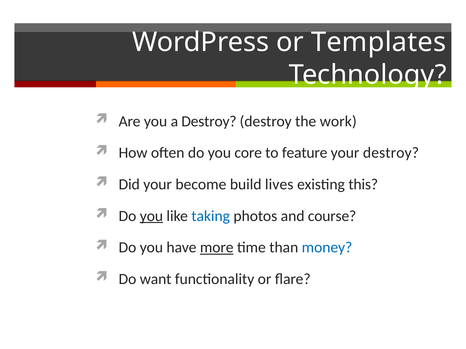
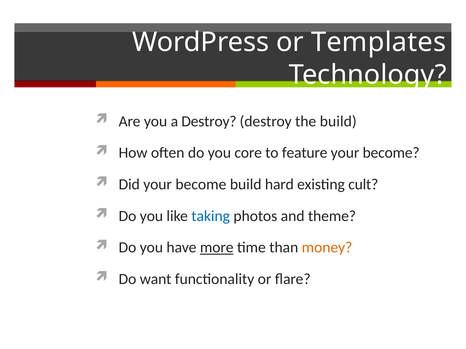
the work: work -> build
destroy at (391, 153): destroy -> become
lives: lives -> hard
this: this -> cult
you at (151, 216) underline: present -> none
course: course -> theme
money colour: blue -> orange
